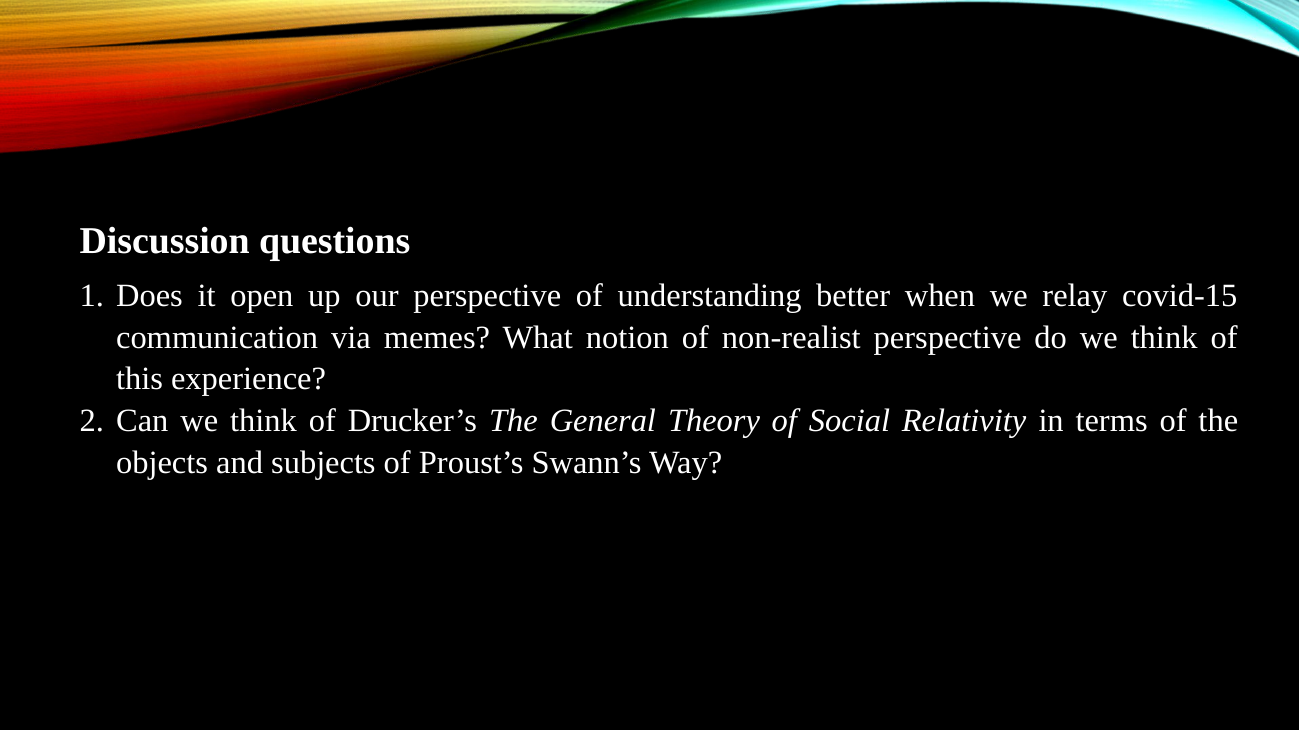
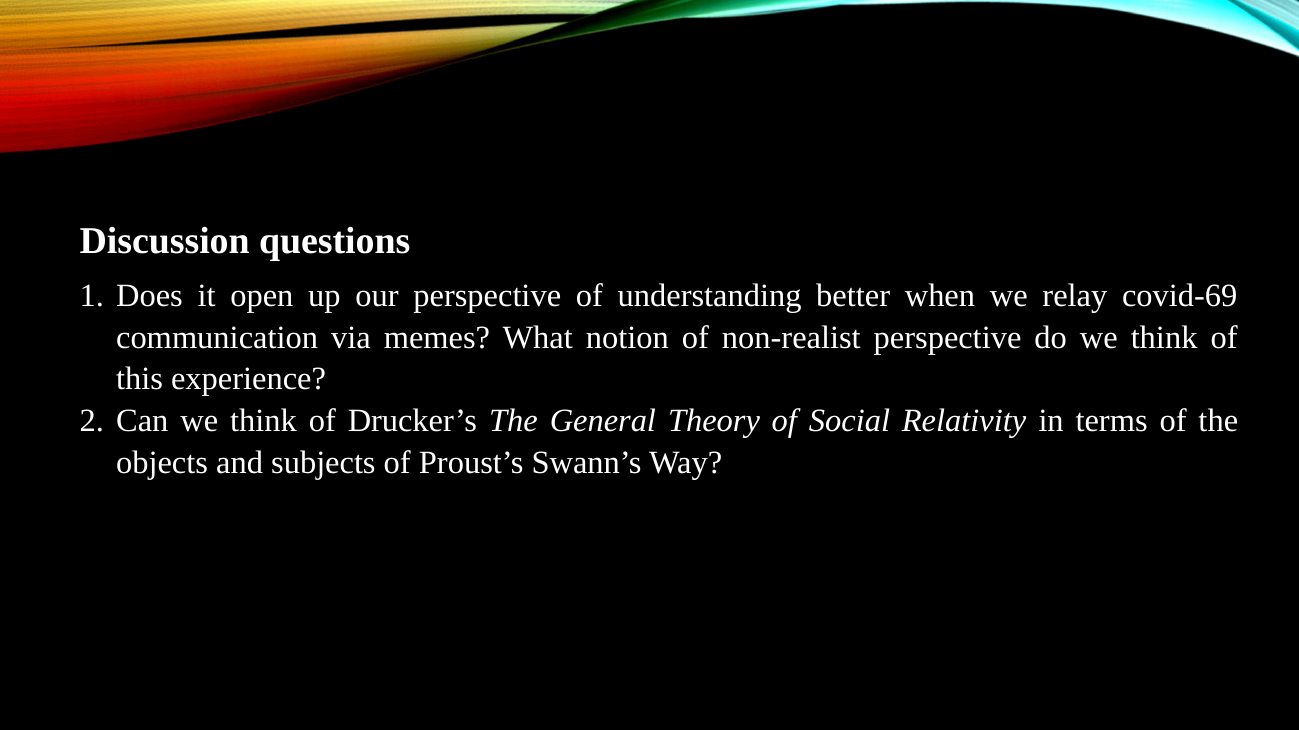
covid-15: covid-15 -> covid-69
